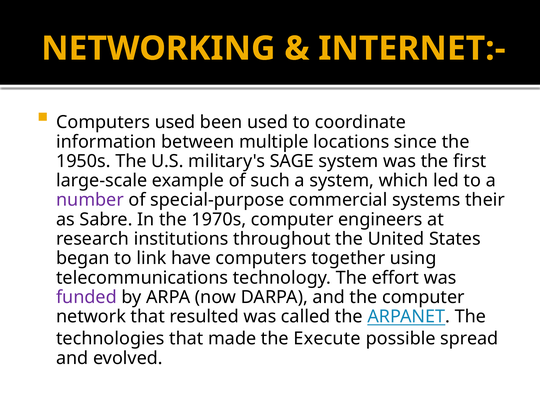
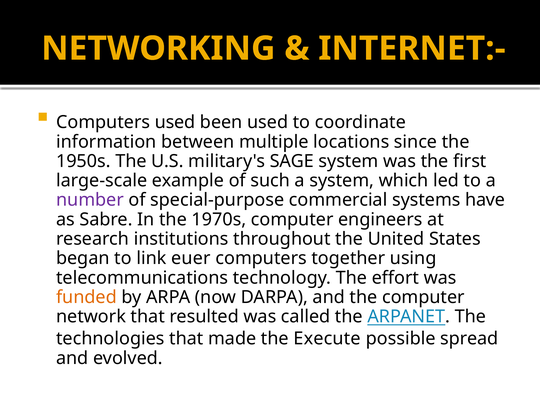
their: their -> have
have: have -> euer
funded colour: purple -> orange
